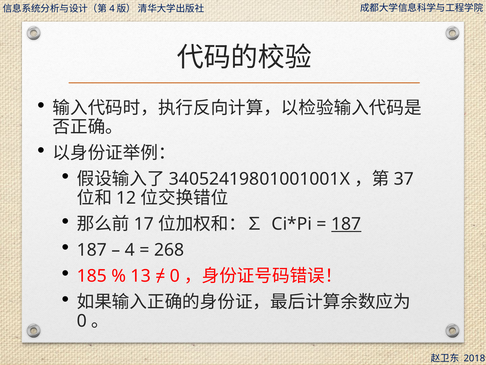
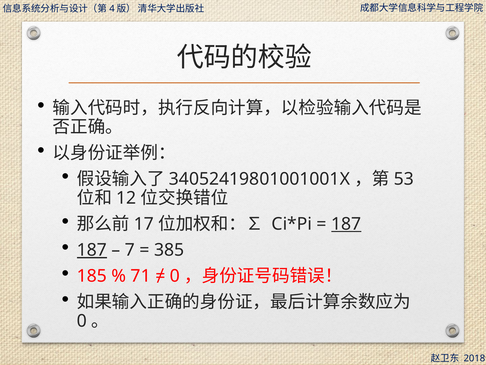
37: 37 -> 53
187 at (92, 250) underline: none -> present
4: 4 -> 7
268: 268 -> 385
13: 13 -> 71
